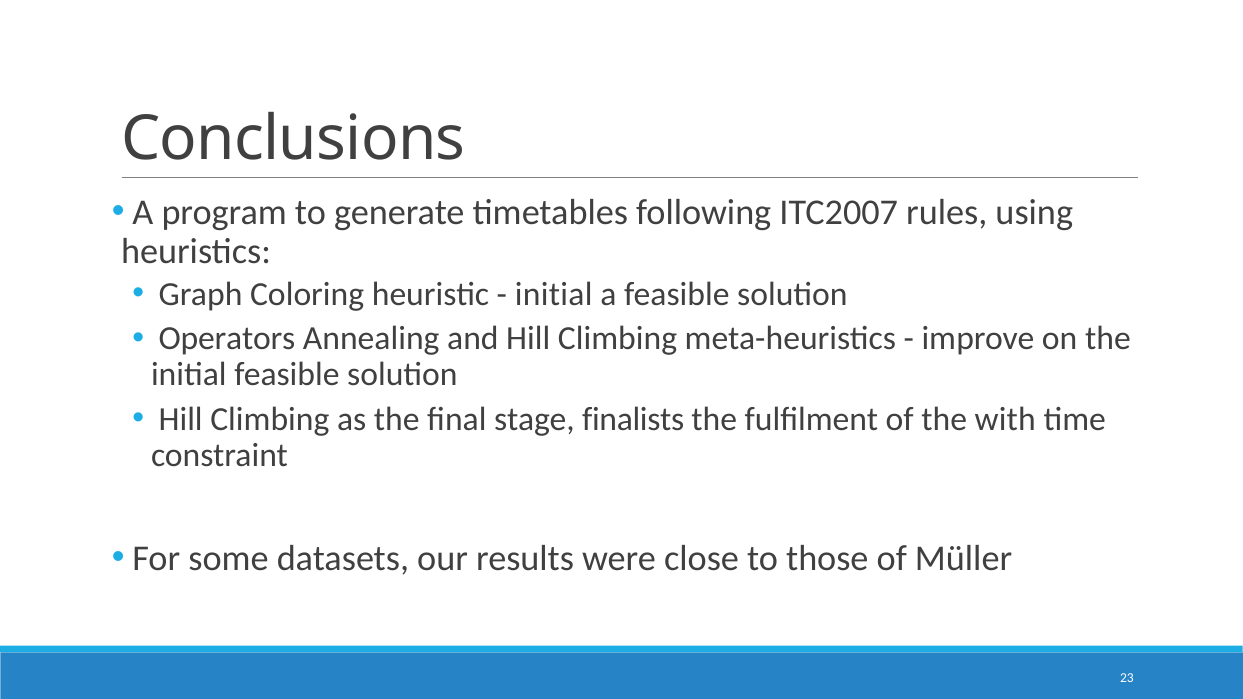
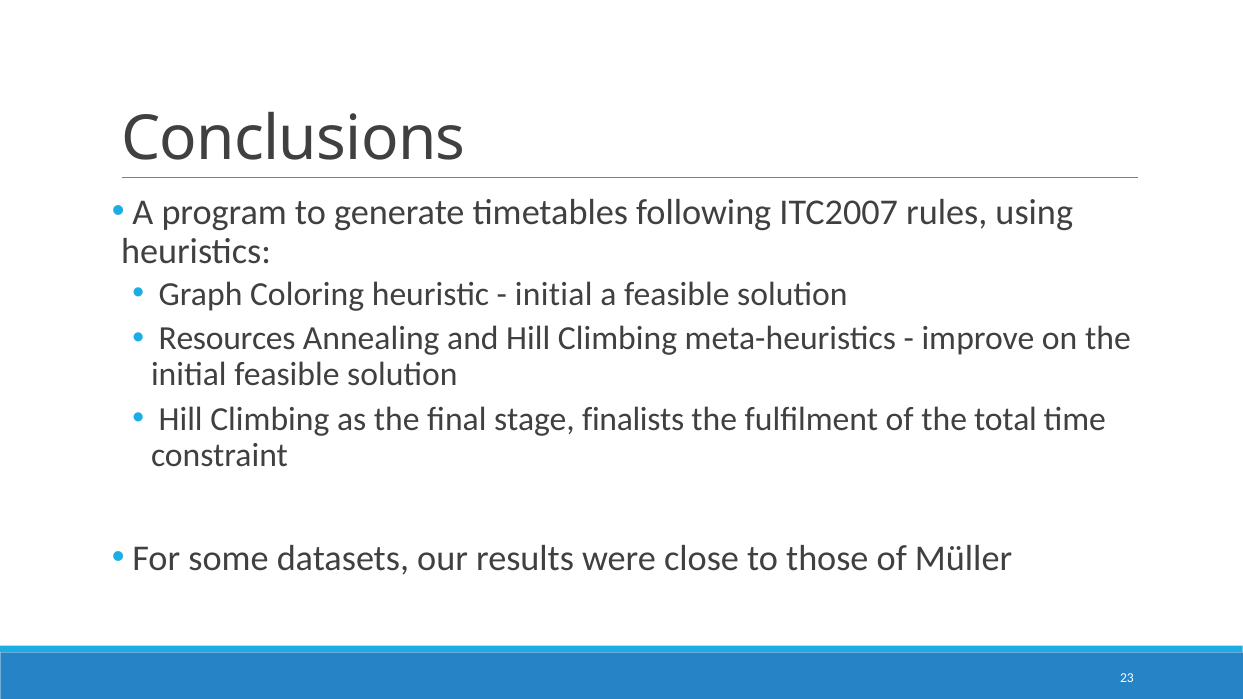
Operators: Operators -> Resources
with: with -> total
